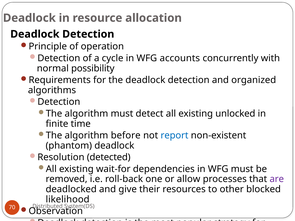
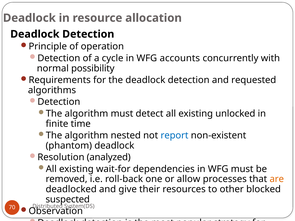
organized: organized -> requested
before: before -> nested
detected: detected -> analyzed
are colour: purple -> orange
likelihood: likelihood -> suspected
